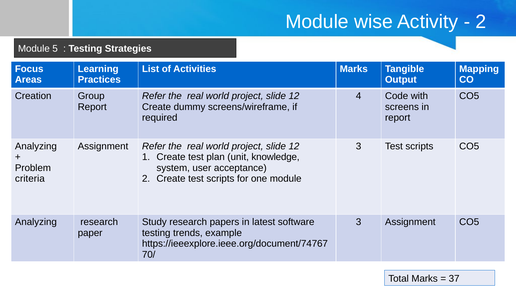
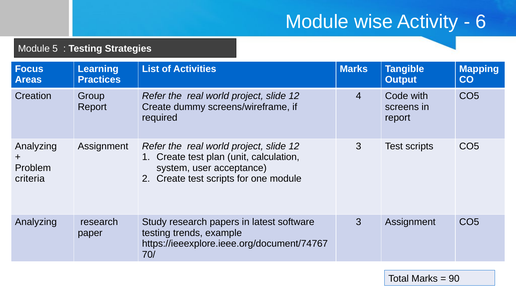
2 at (481, 22): 2 -> 6
knowledge: knowledge -> calculation
37: 37 -> 90
